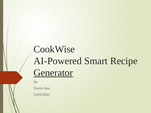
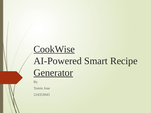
CookWise underline: none -> present
